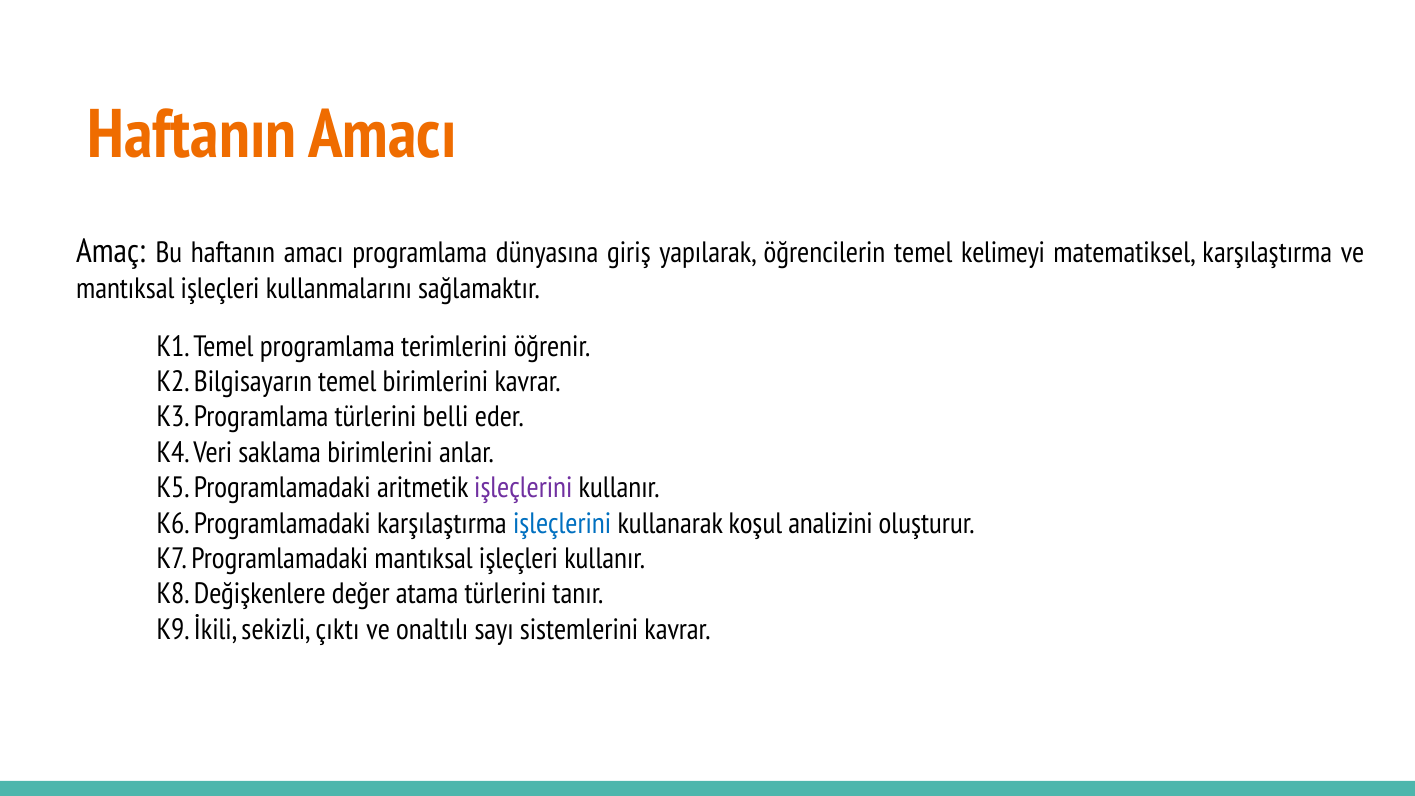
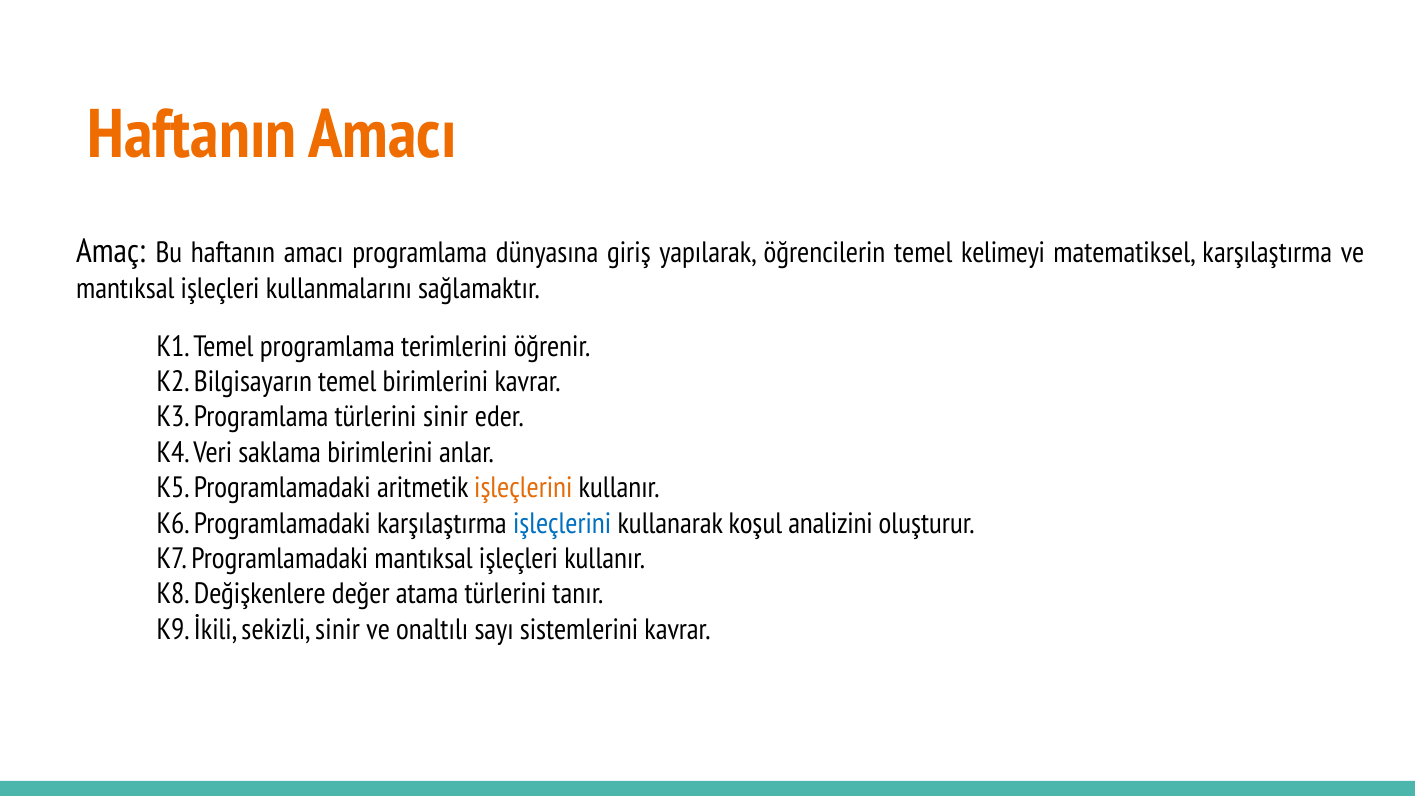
türlerini belli: belli -> sinir
işleçlerini at (523, 488) colour: purple -> orange
sekizli çıktı: çıktı -> sinir
